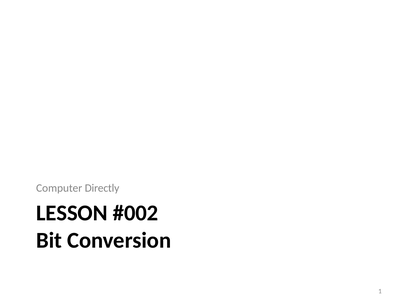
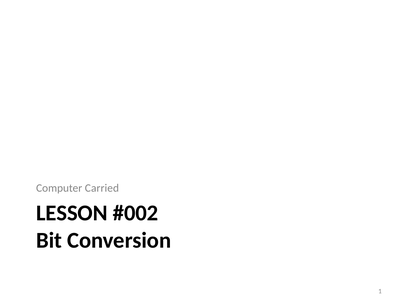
Directly: Directly -> Carried
